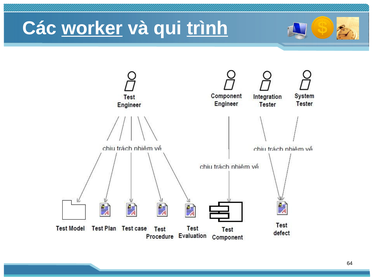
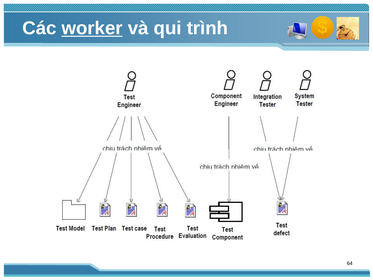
trình underline: present -> none
